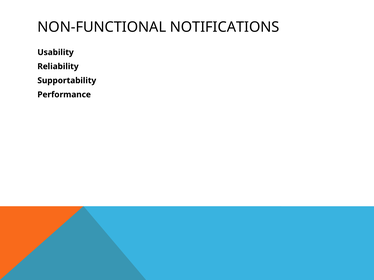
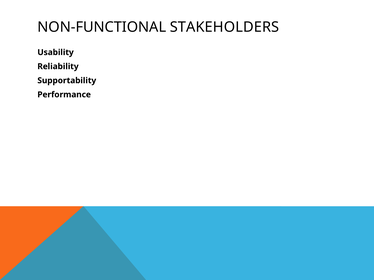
NOTIFICATIONS: NOTIFICATIONS -> STAKEHOLDERS
